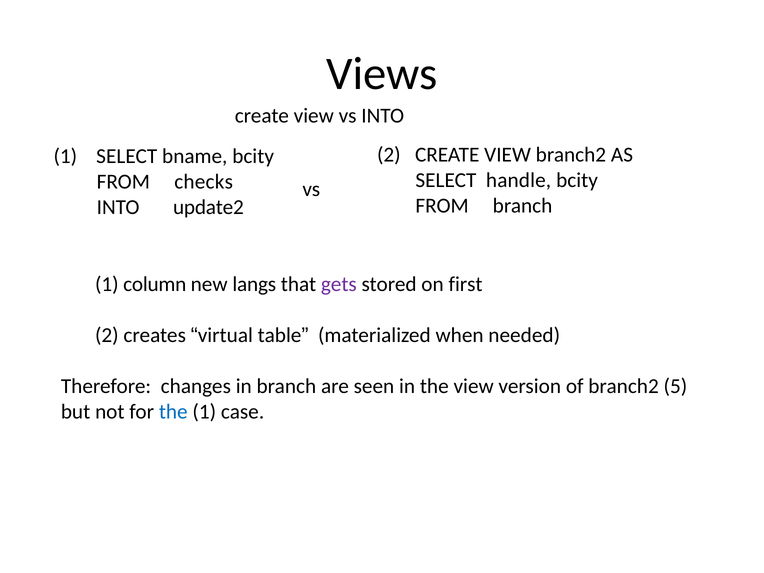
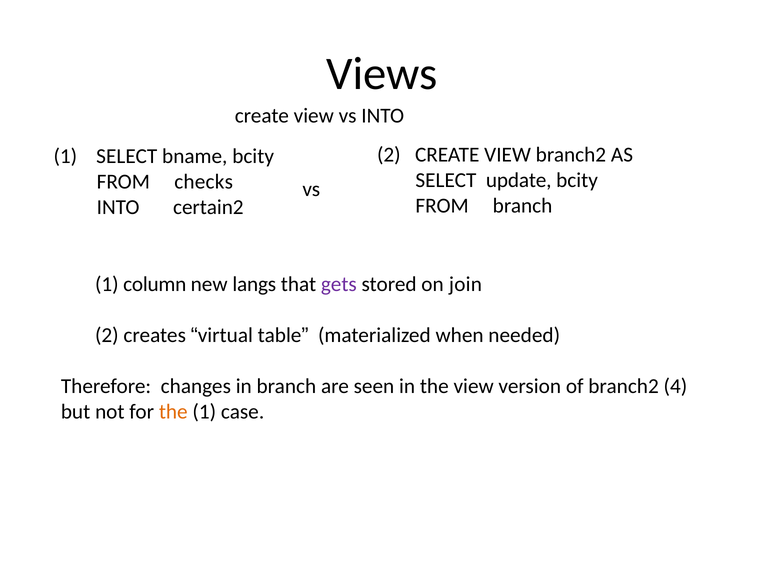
handle: handle -> update
update2: update2 -> certain2
first: first -> join
5: 5 -> 4
the at (173, 412) colour: blue -> orange
